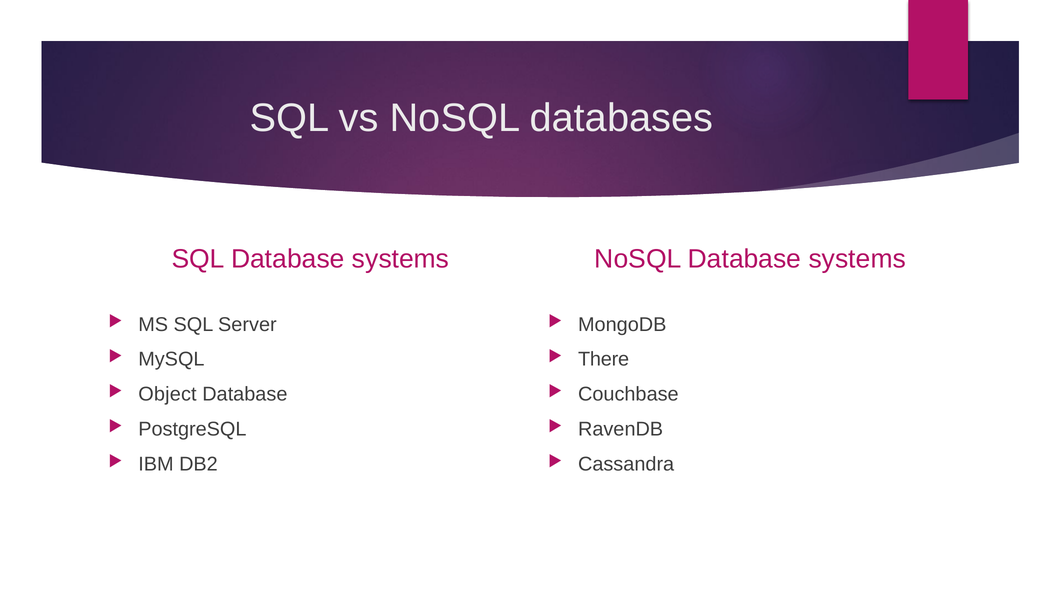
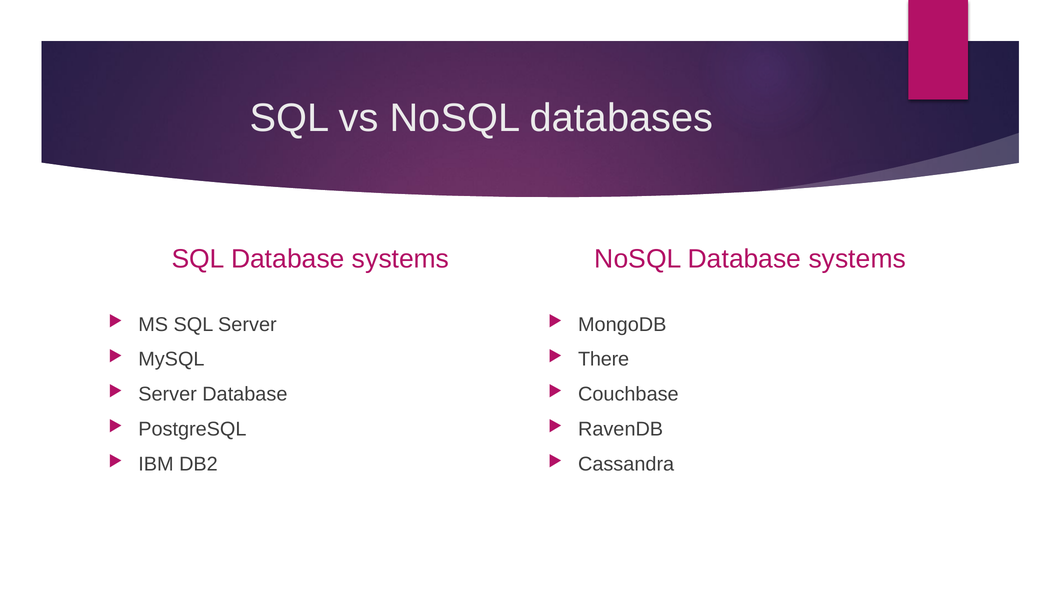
Object at (167, 394): Object -> Server
